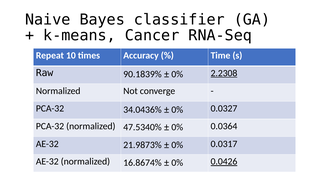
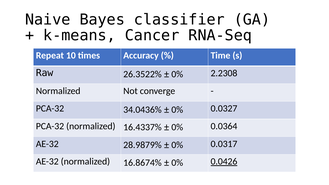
90.1839%: 90.1839% -> 26.3522%
2.2308 underline: present -> none
47.5340%: 47.5340% -> 16.4337%
21.9873%: 21.9873% -> 28.9879%
